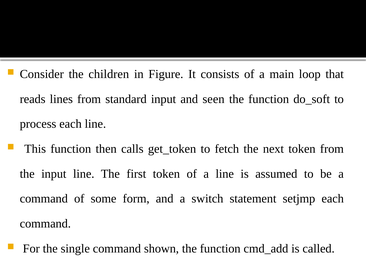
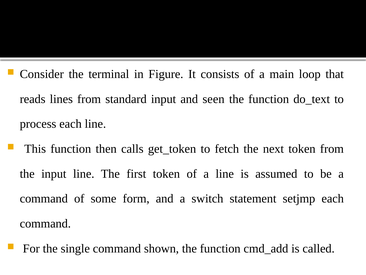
children: children -> terminal
do_soft: do_soft -> do_text
